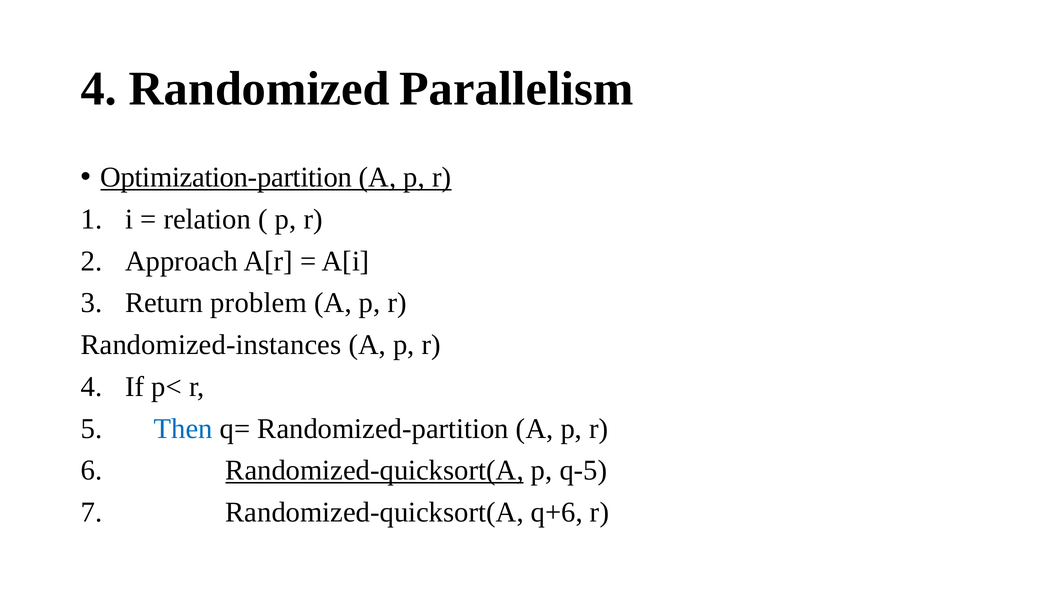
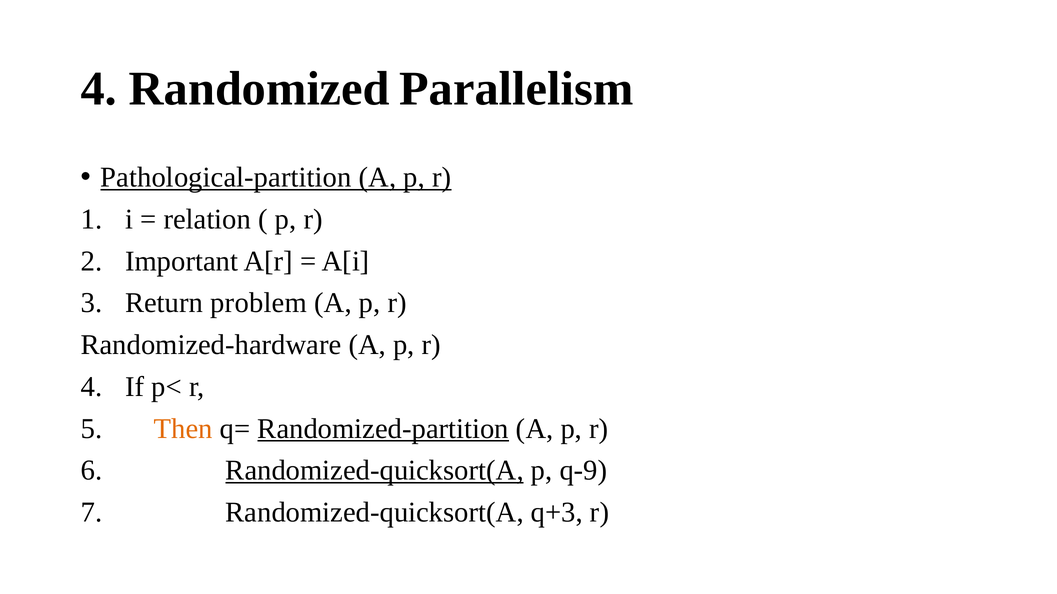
Optimization-partition: Optimization-partition -> Pathological-partition
Approach: Approach -> Important
Randomized-instances: Randomized-instances -> Randomized-hardware
Then colour: blue -> orange
Randomized-partition underline: none -> present
q-5: q-5 -> q-9
q+6: q+6 -> q+3
